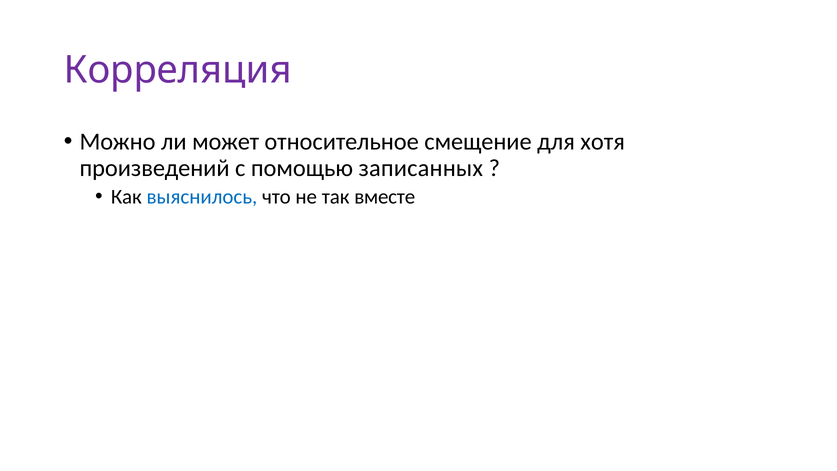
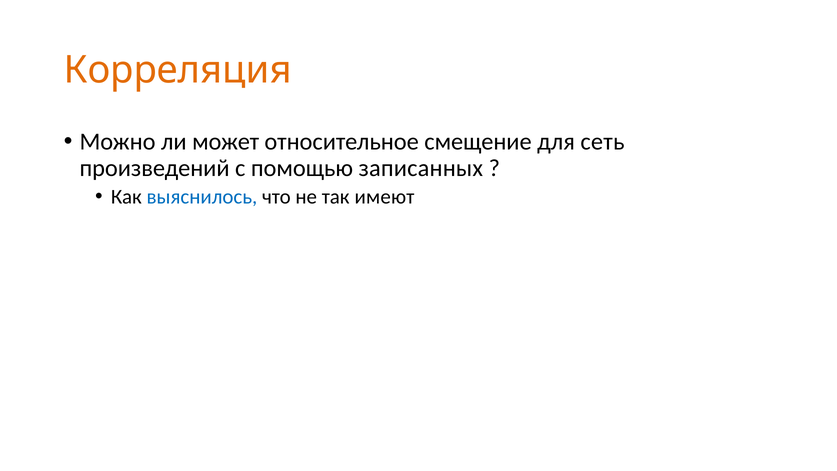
Корреляция colour: purple -> orange
хотя: хотя -> сеть
вместе: вместе -> имеют
